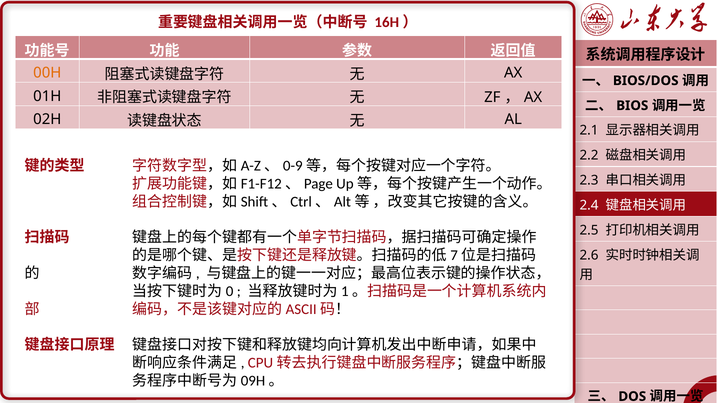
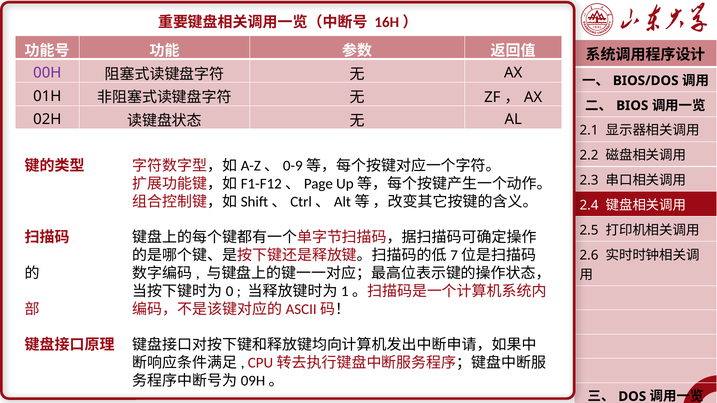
00H colour: orange -> purple
